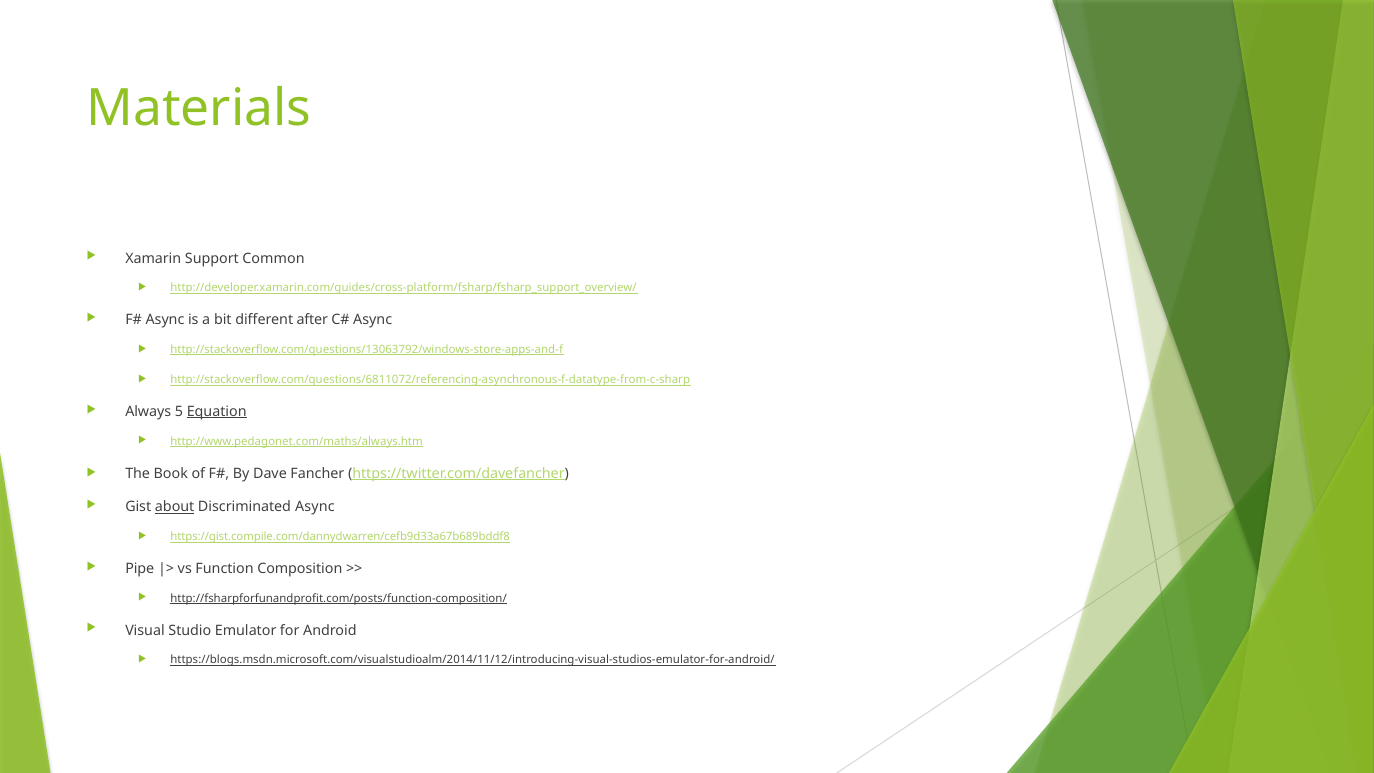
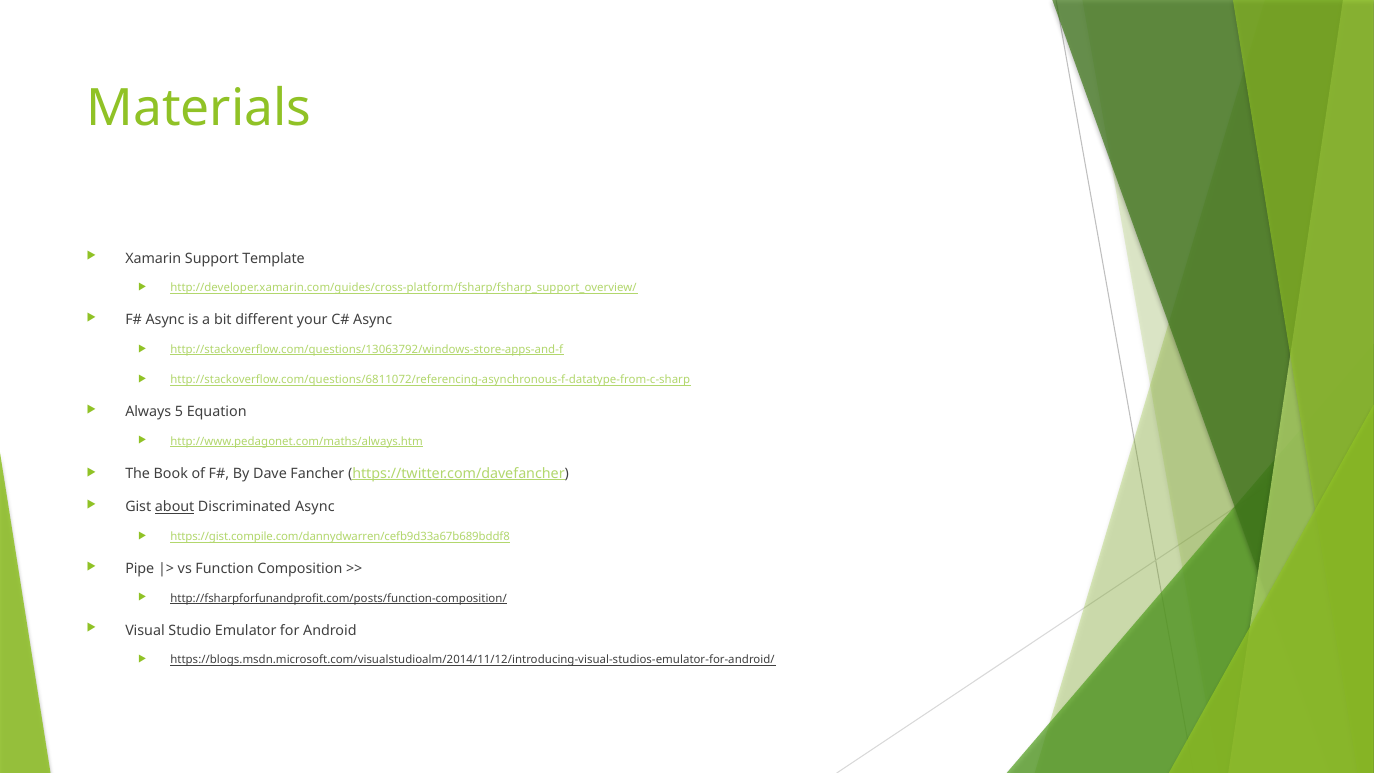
Common: Common -> Template
after: after -> your
Equation underline: present -> none
